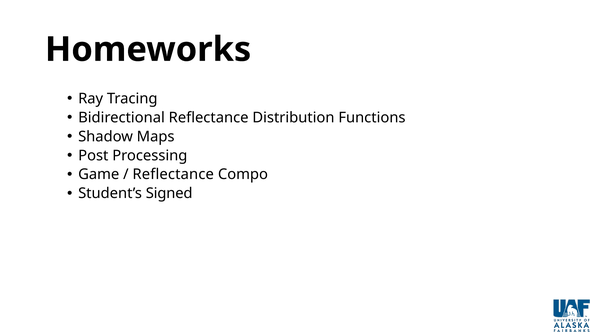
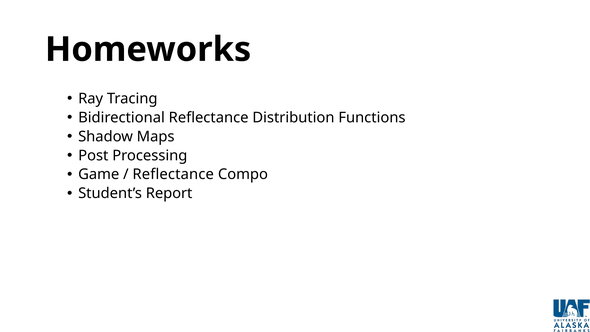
Signed: Signed -> Report
